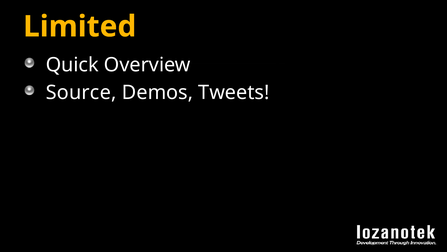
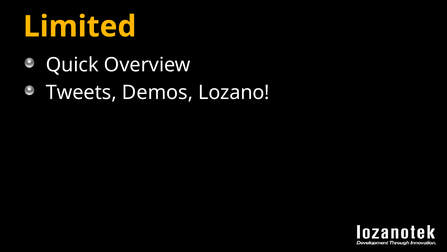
Source: Source -> Tweets
Tweets: Tweets -> Lozano
